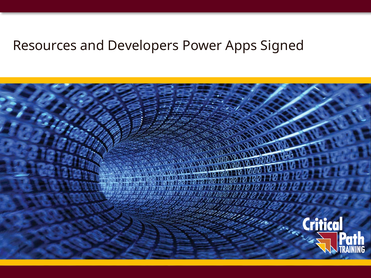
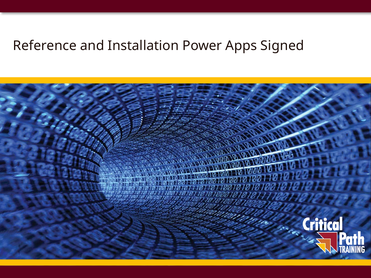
Resources: Resources -> Reference
Developers: Developers -> Installation
